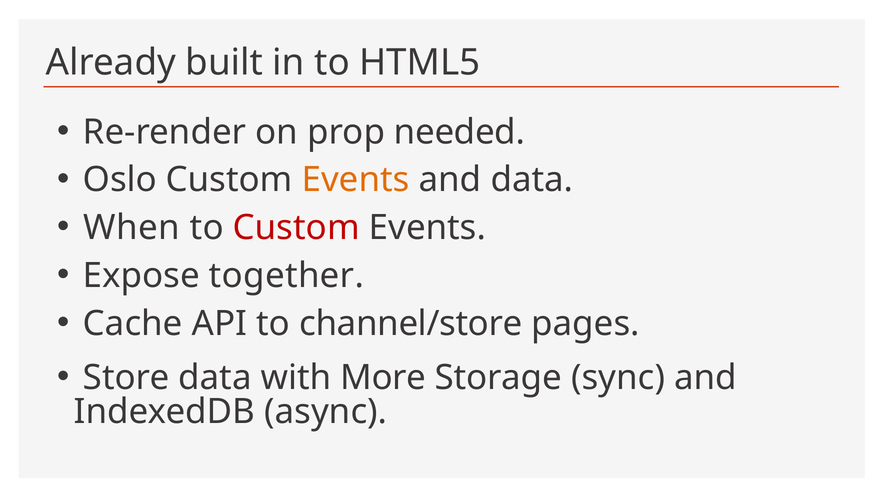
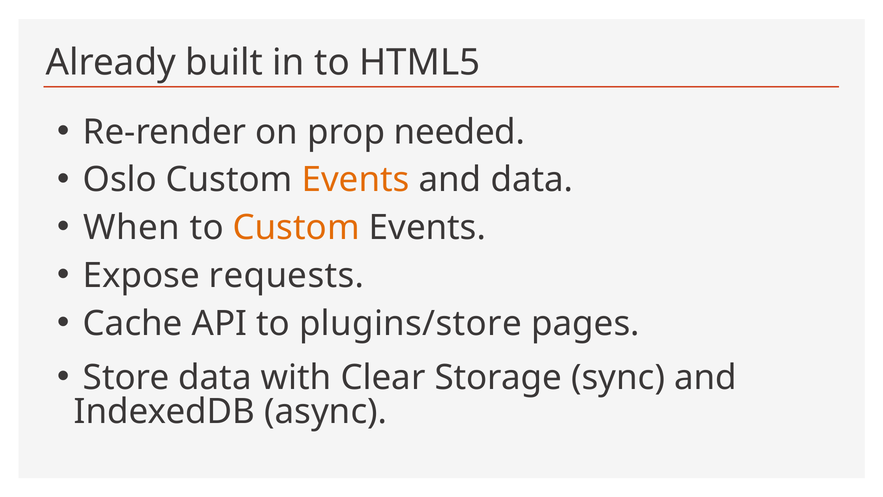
Custom at (296, 228) colour: red -> orange
together: together -> requests
channel/store: channel/store -> plugins/store
More: More -> Clear
